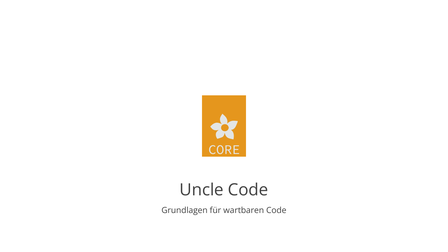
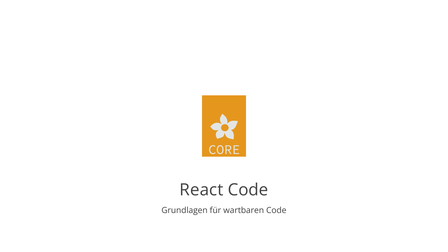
Uncle: Uncle -> React
